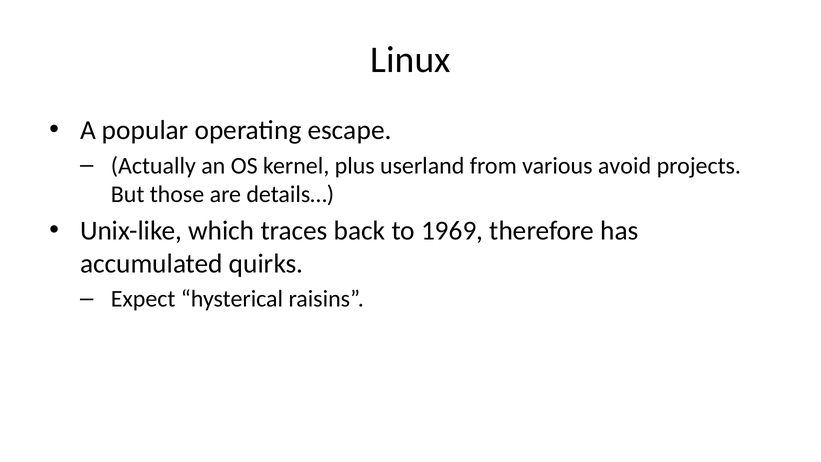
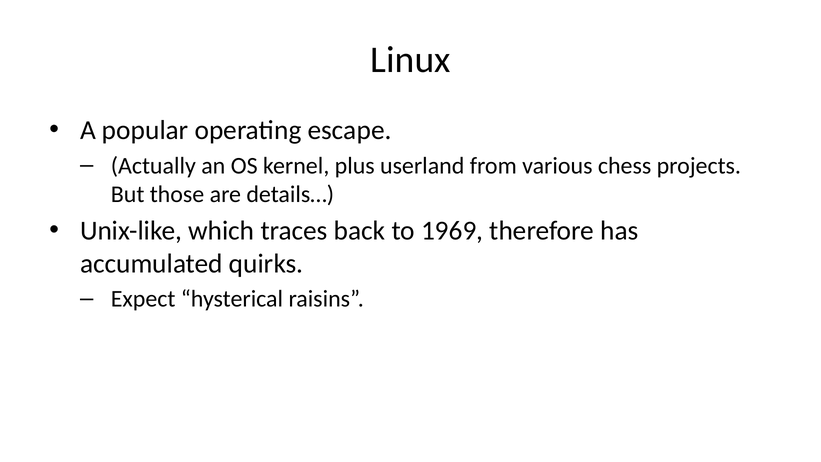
avoid: avoid -> chess
